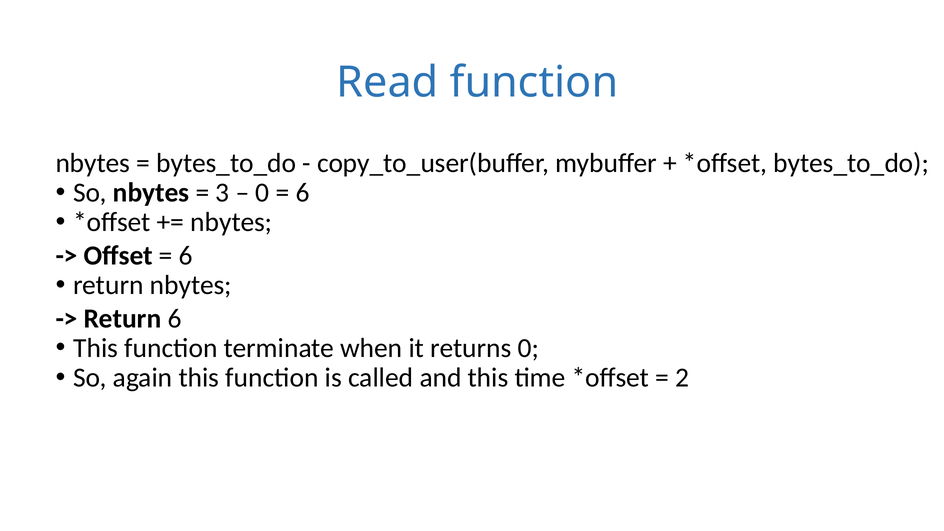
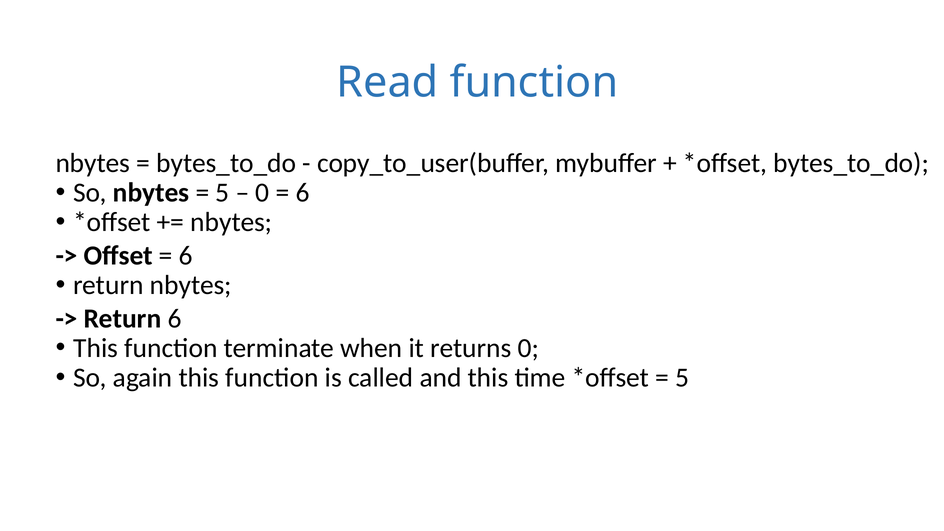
3 at (222, 193): 3 -> 5
2 at (682, 378): 2 -> 5
